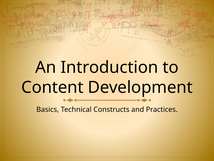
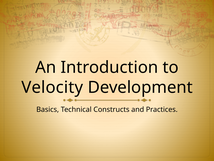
Content: Content -> Velocity
